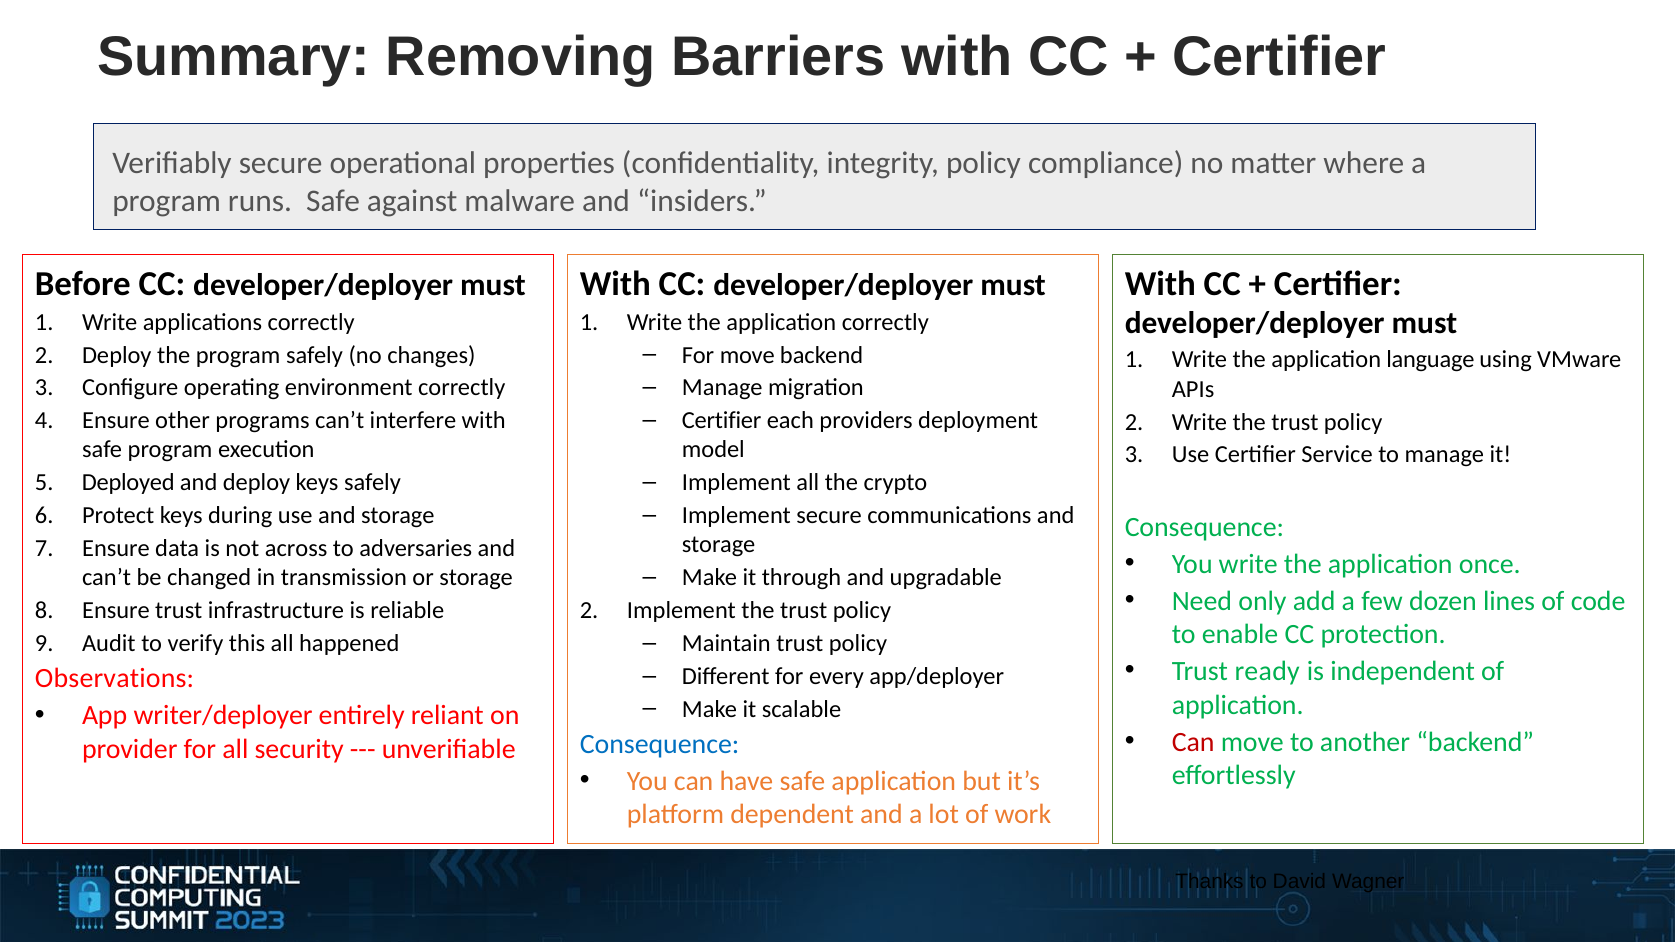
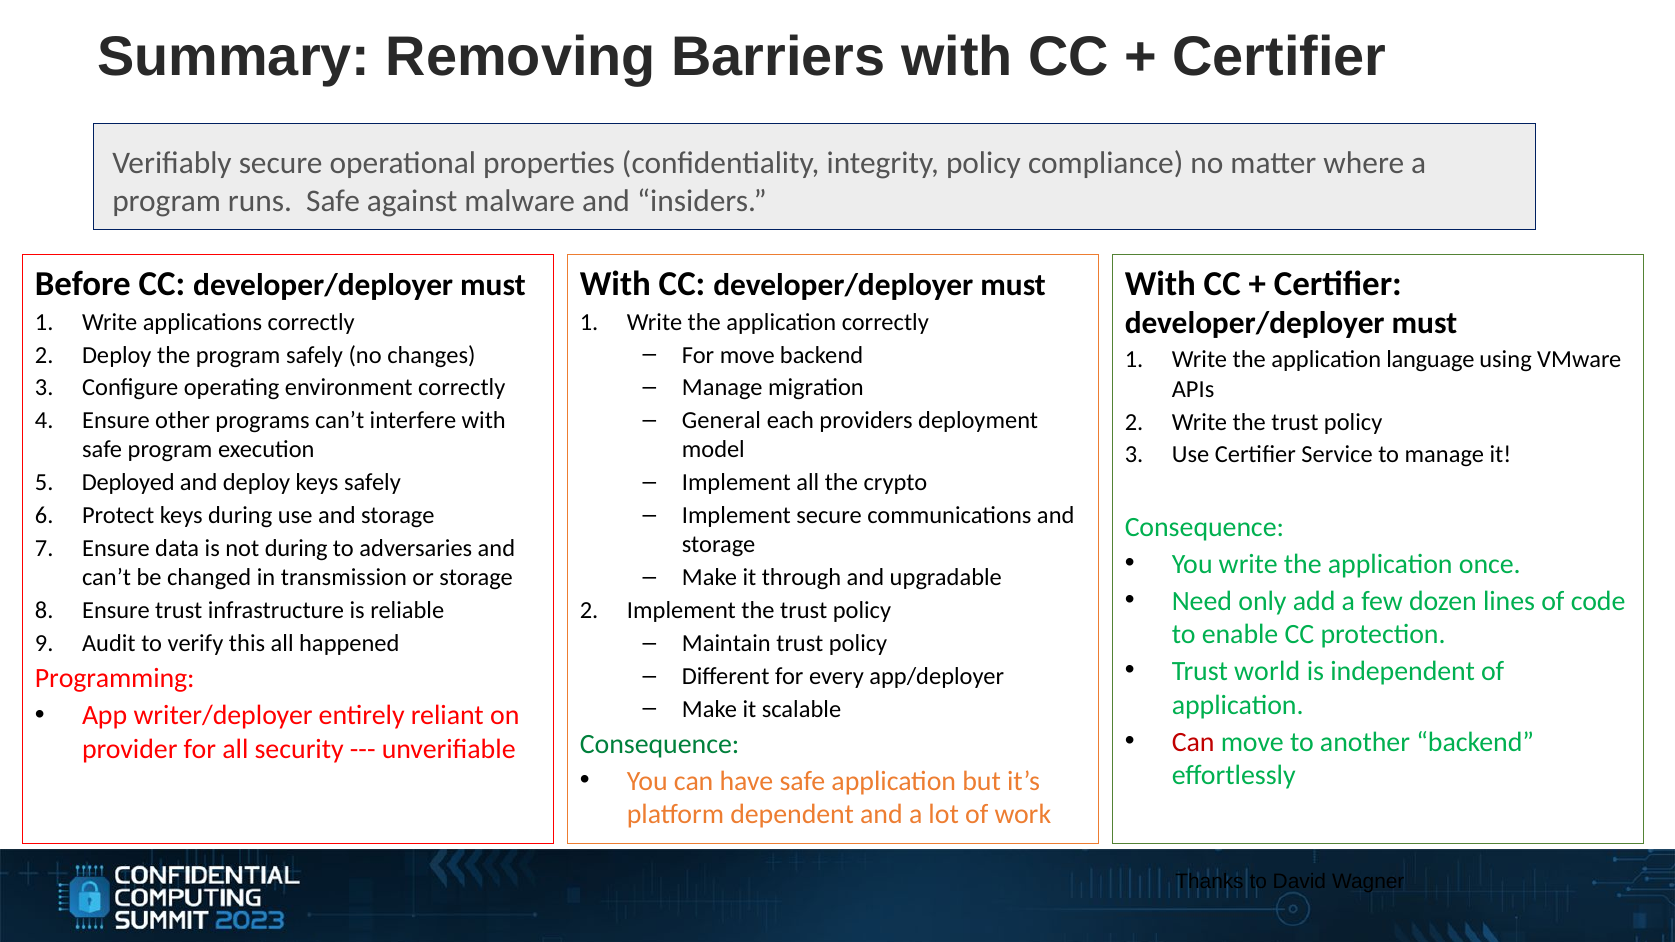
Certifier at (722, 421): Certifier -> General
not across: across -> during
ready: ready -> world
Observations: Observations -> Programming
Consequence at (660, 744) colour: blue -> green
